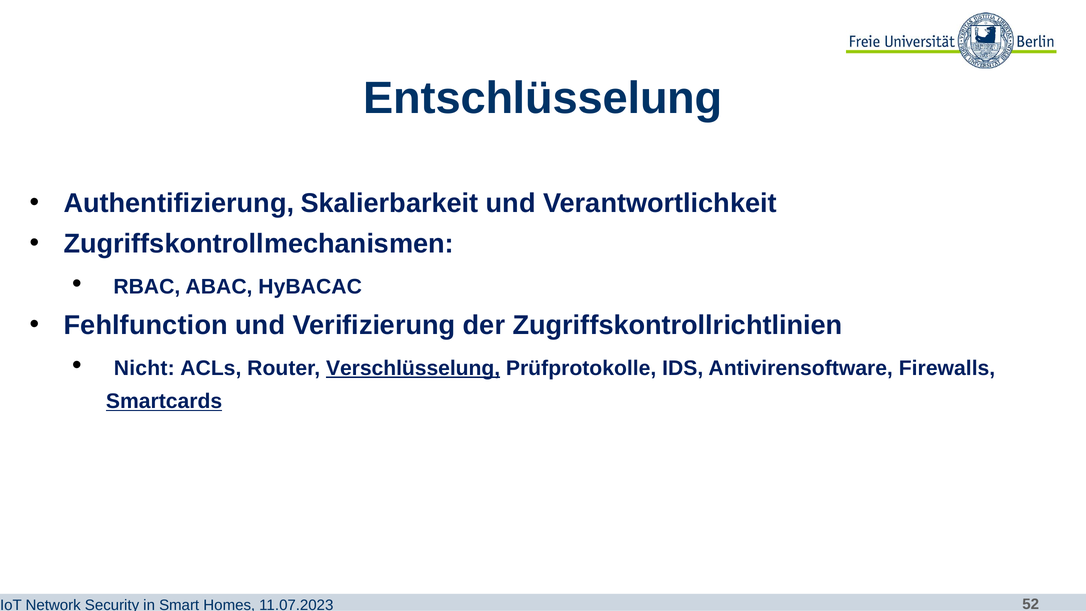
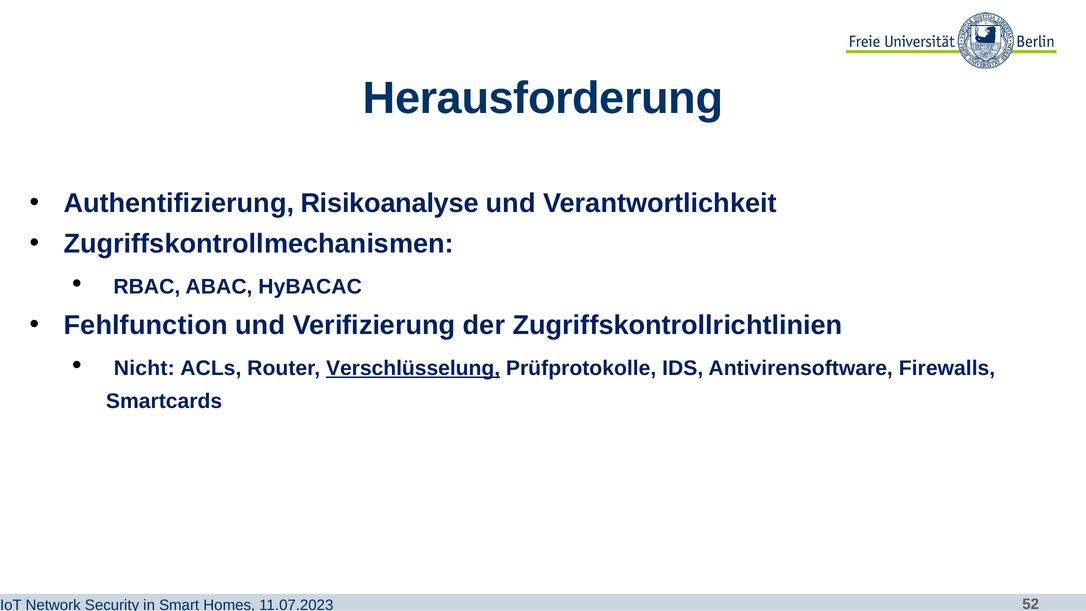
Entschlüsselung: Entschlüsselung -> Herausforderung
Skalierbarkeit: Skalierbarkeit -> Risikoanalyse
Smartcards underline: present -> none
